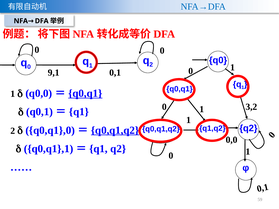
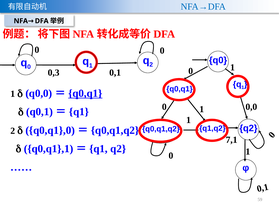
9,1: 9,1 -> 0,3
3,2: 3,2 -> 0,0
q0,q1,q2 at (115, 130) underline: present -> none
0,0: 0,0 -> 7,1
